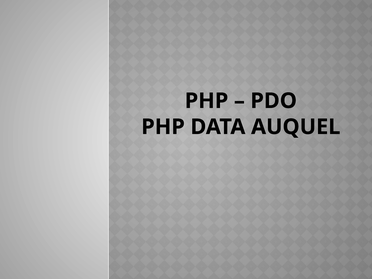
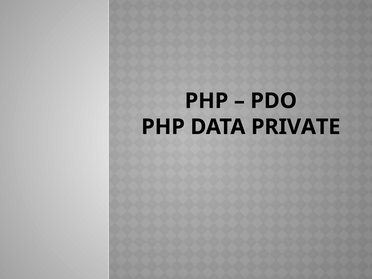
AUQUEL: AUQUEL -> PRIVATE
